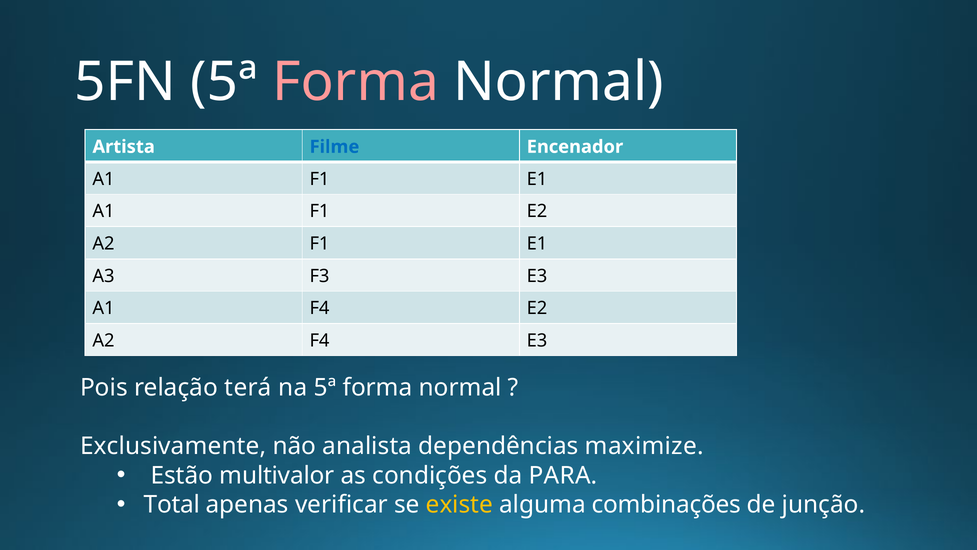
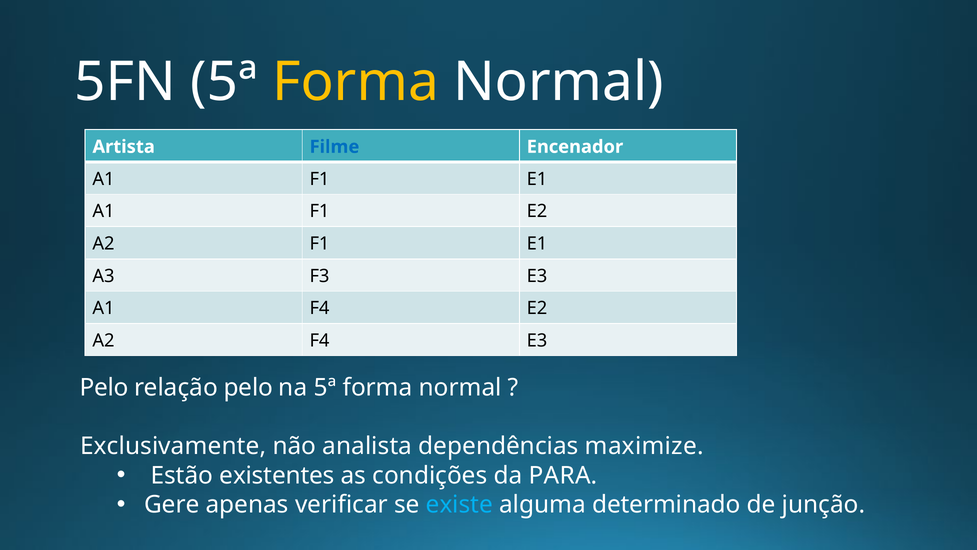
Forma at (356, 82) colour: pink -> yellow
Pois at (104, 387): Pois -> Pelo
relação terá: terá -> pelo
multivalor: multivalor -> existentes
Total: Total -> Gere
existe colour: yellow -> light blue
combinações: combinações -> determinado
